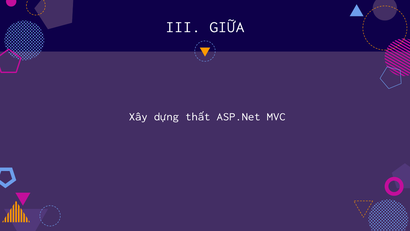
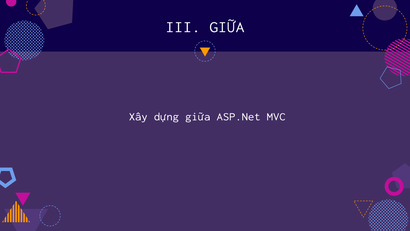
dựng thất: thất -> giữa
